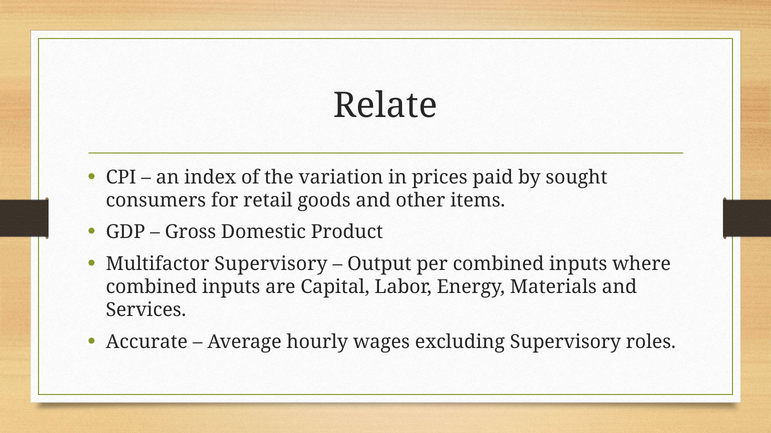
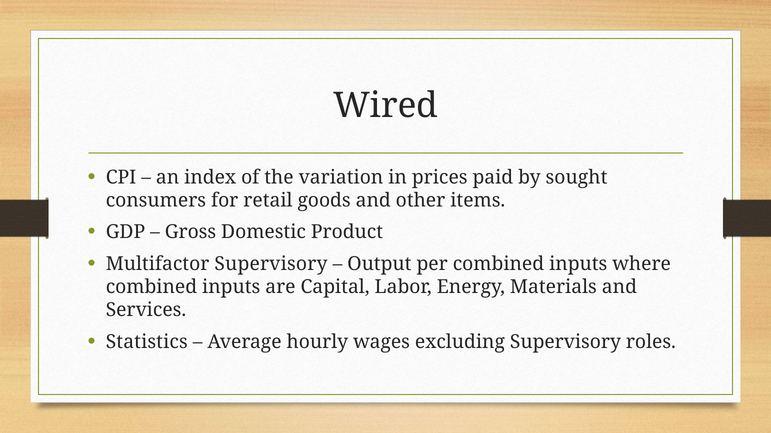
Relate: Relate -> Wired
Accurate: Accurate -> Statistics
